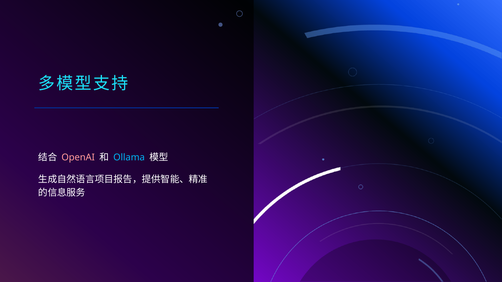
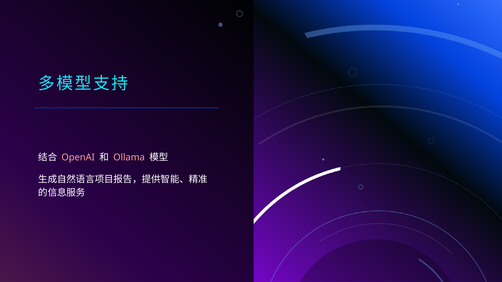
Ollama colour: light blue -> pink
